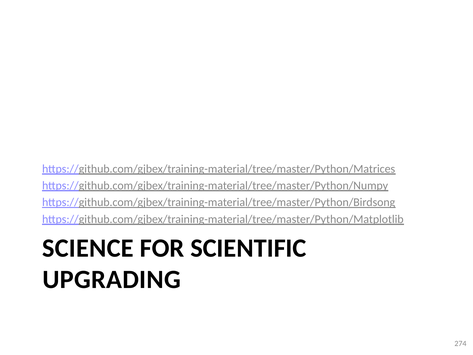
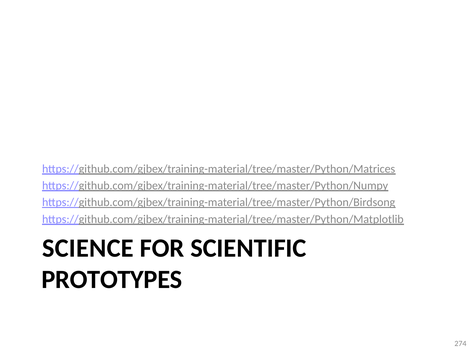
UPGRADING: UPGRADING -> PROTOTYPES
